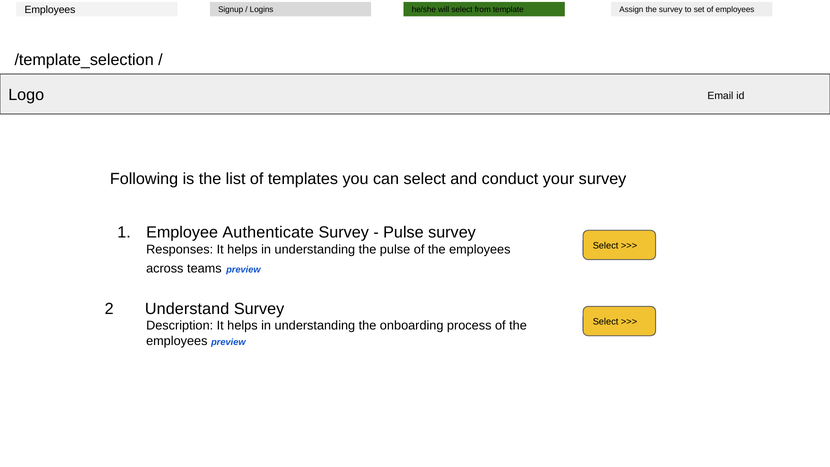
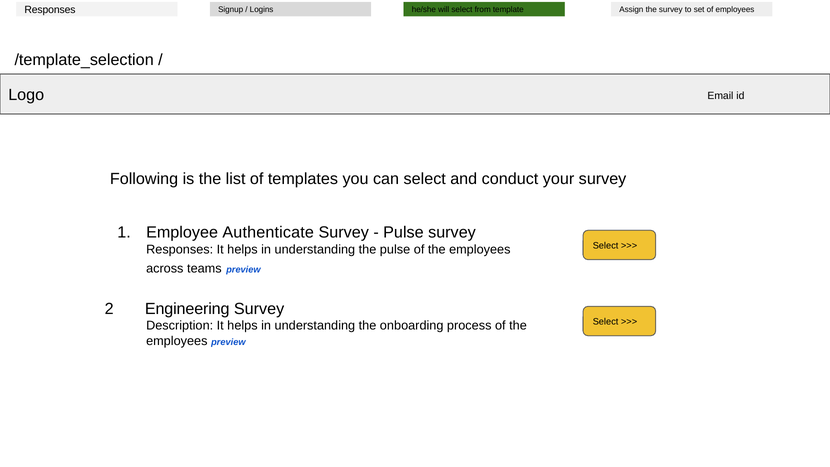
Employees at (50, 10): Employees -> Responses
Understand: Understand -> Engineering
